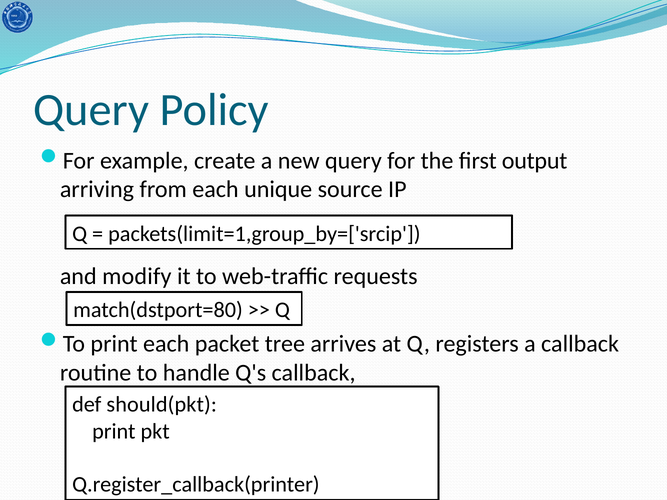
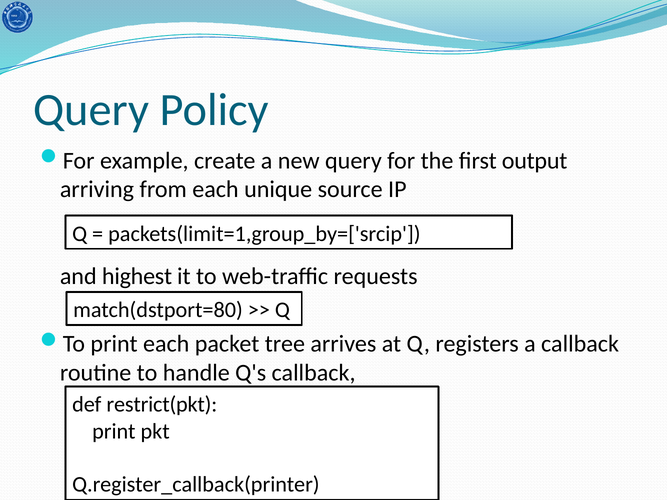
modify: modify -> highest
should(pkt: should(pkt -> restrict(pkt
